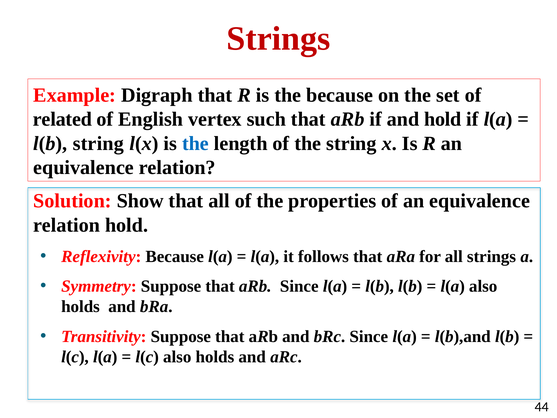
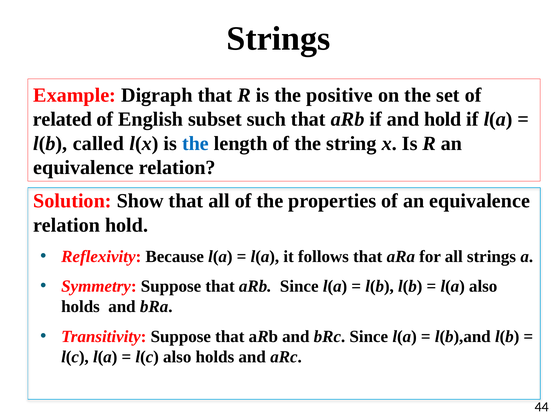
Strings at (278, 39) colour: red -> black
the because: because -> positive
vertex: vertex -> subset
l(b string: string -> called
